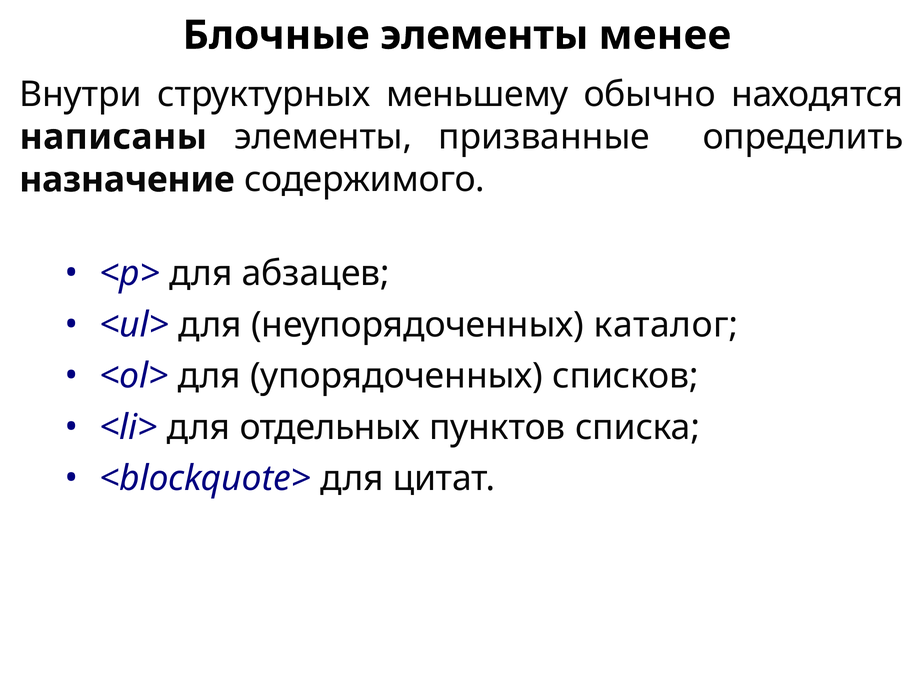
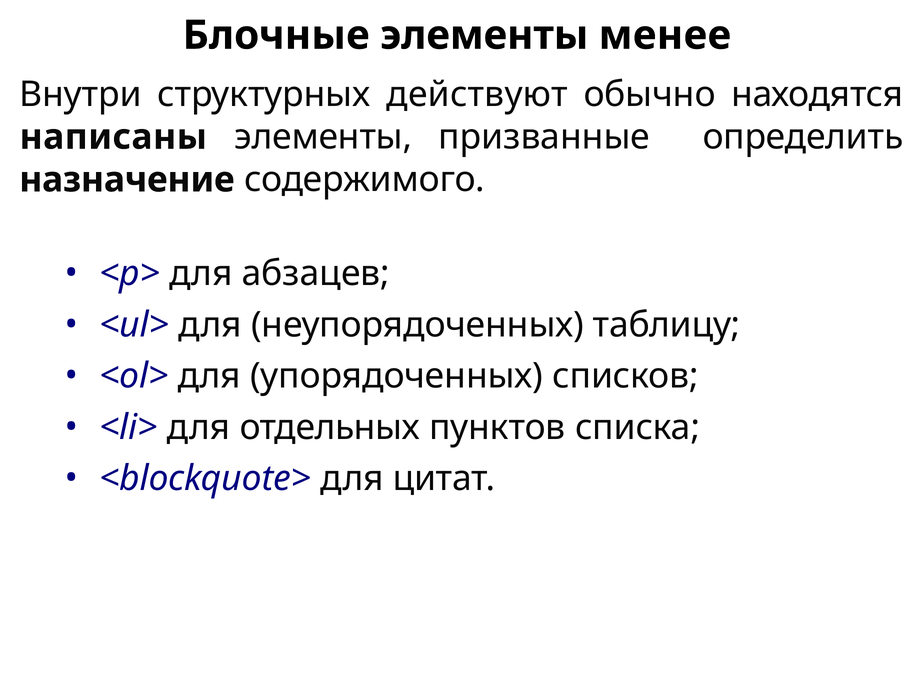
меньшему: меньшему -> действуют
каталог: каталог -> таблицу
